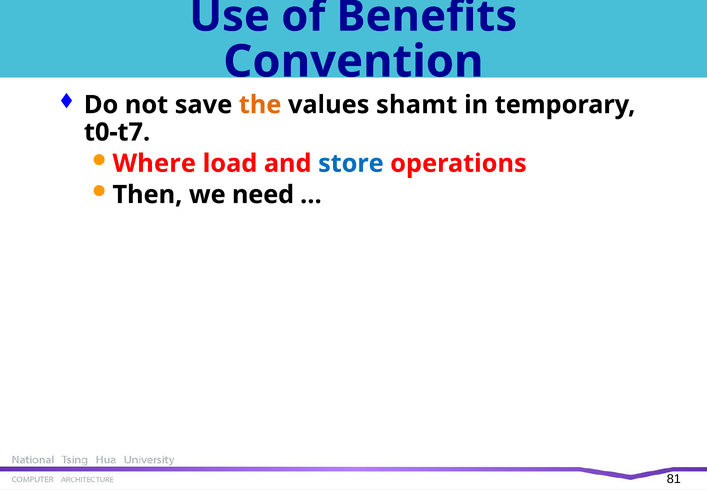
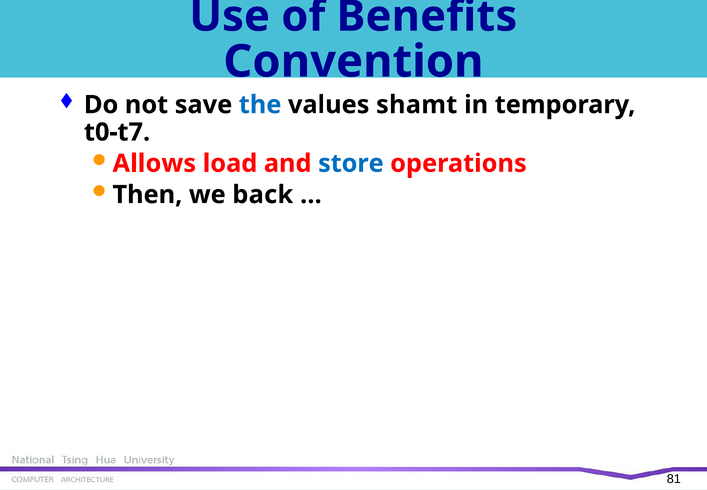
the colour: orange -> blue
Where: Where -> Allows
need: need -> back
